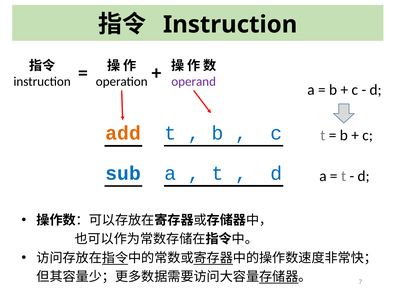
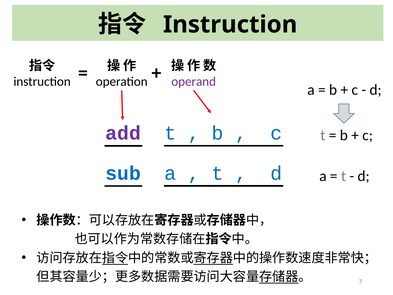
add colour: orange -> purple
